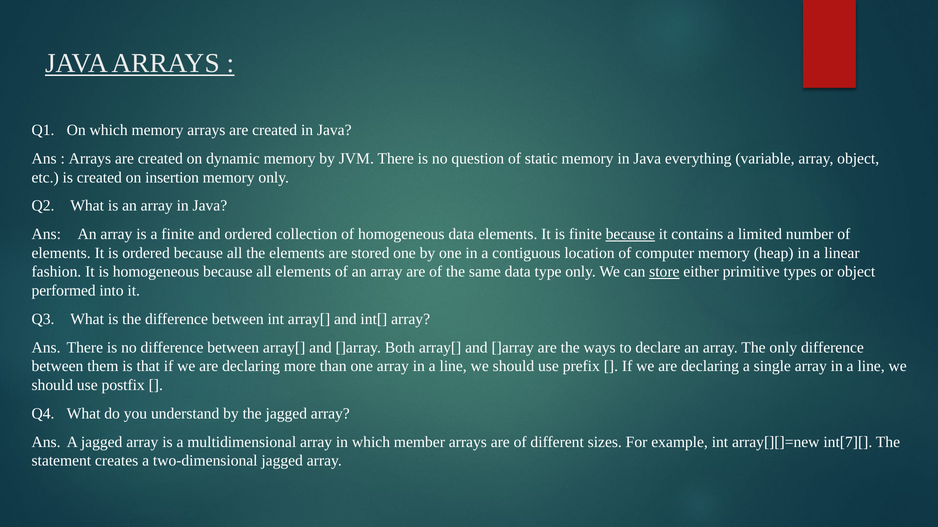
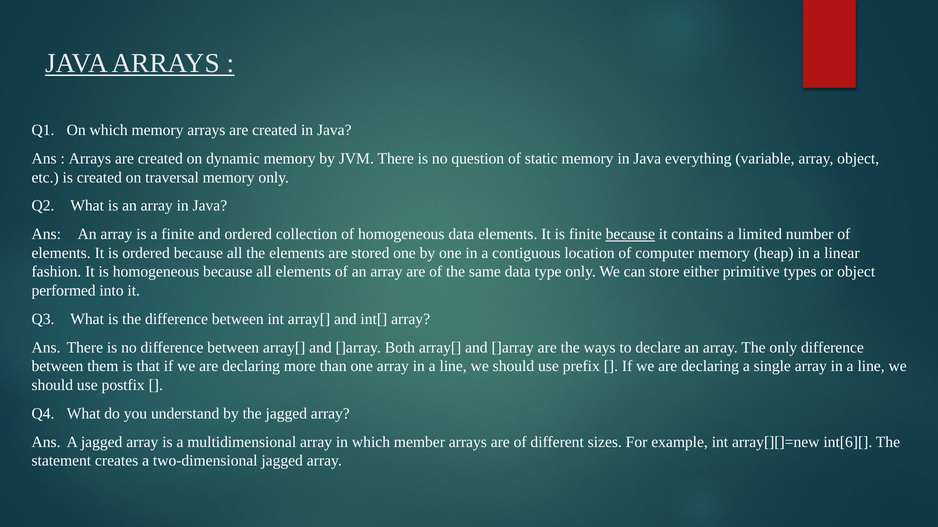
insertion: insertion -> traversal
store underline: present -> none
int[7][: int[7][ -> int[6][
